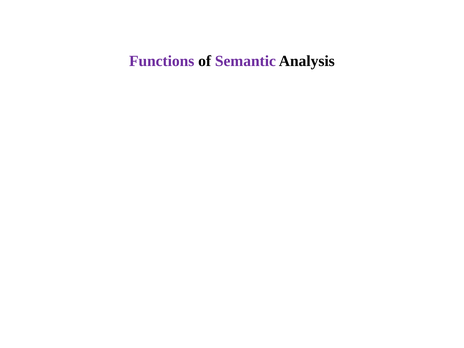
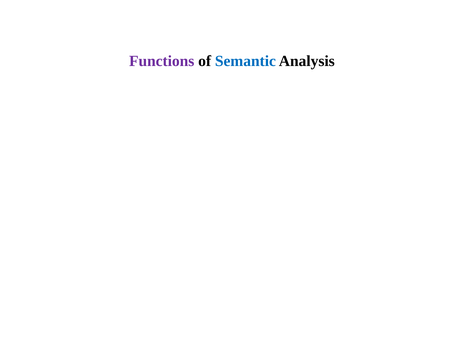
Semantic colour: purple -> blue
